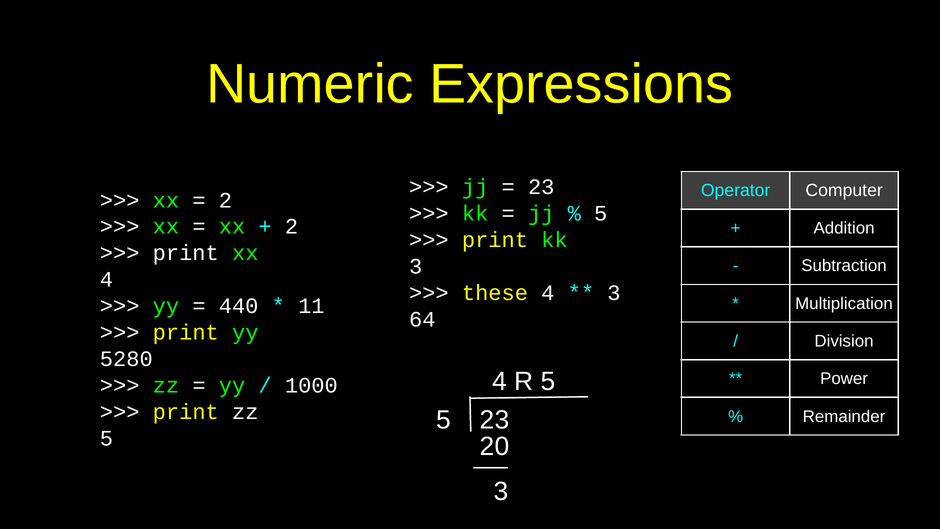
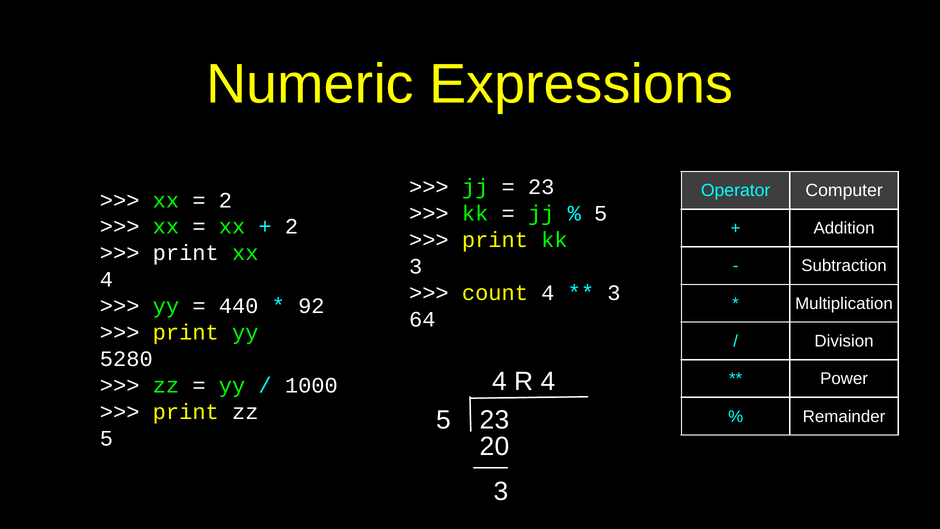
these: these -> count
11: 11 -> 92
R 5: 5 -> 4
